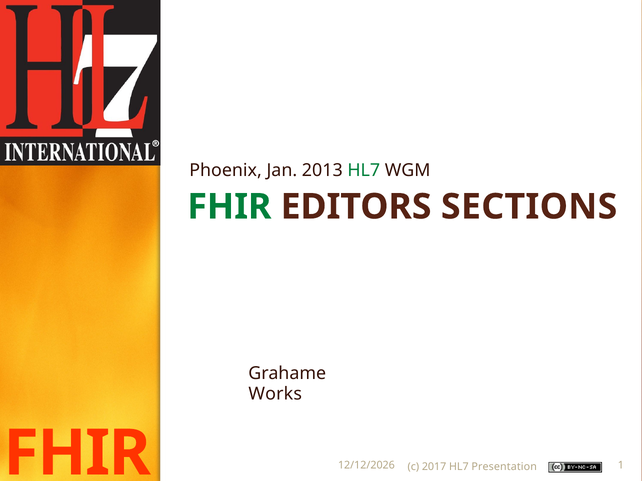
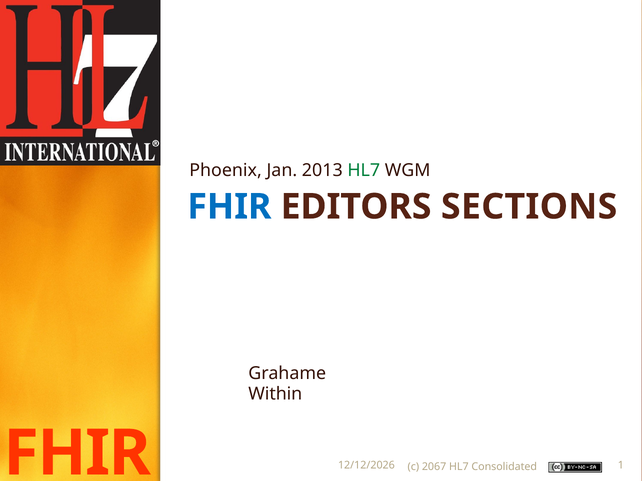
FHIR at (229, 207) colour: green -> blue
Works: Works -> Within
2017: 2017 -> 2067
Presentation: Presentation -> Consolidated
